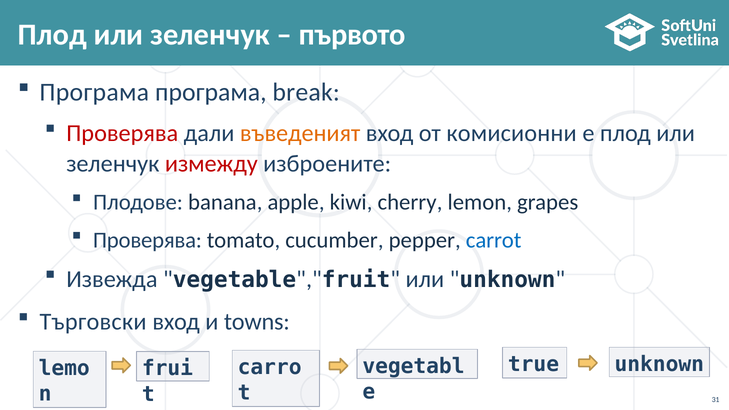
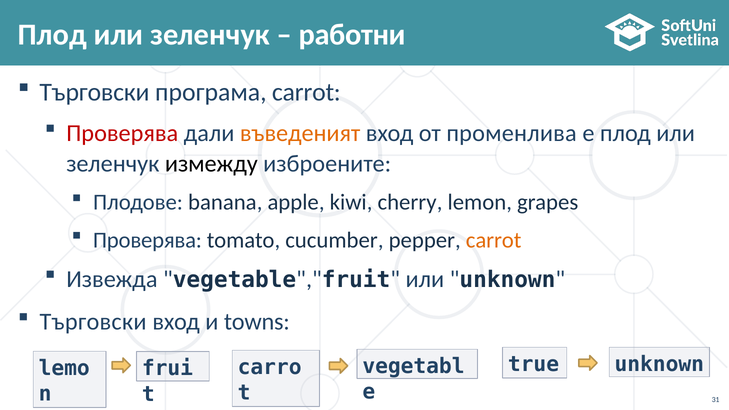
първото: първото -> работни
Програма at (94, 93): Програма -> Търговски
програма break: break -> carrot
комисионни: комисионни -> променлива
измежду colour: red -> black
carrot at (494, 240) colour: blue -> orange
